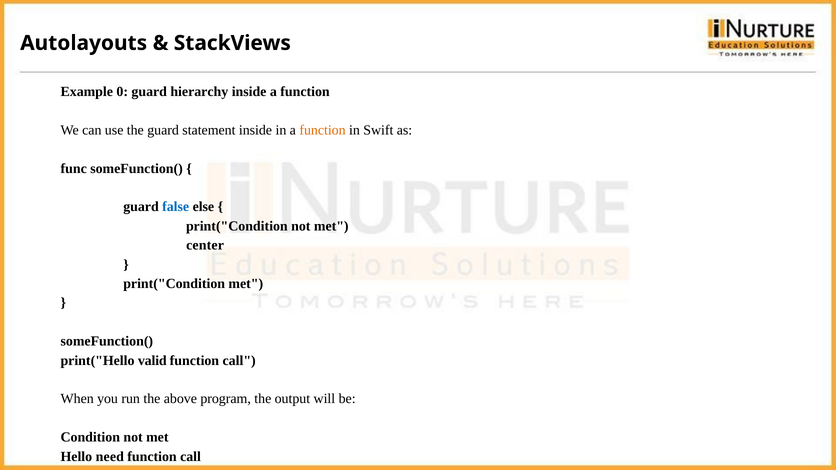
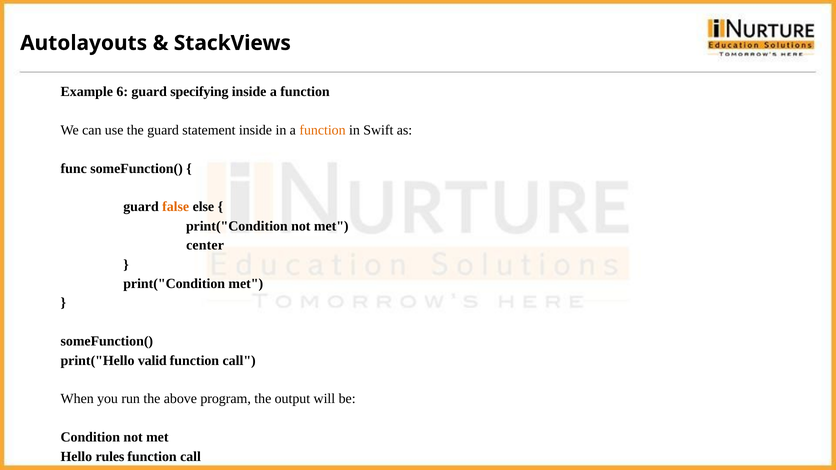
0: 0 -> 6
hierarchy: hierarchy -> specifying
false colour: blue -> orange
need: need -> rules
